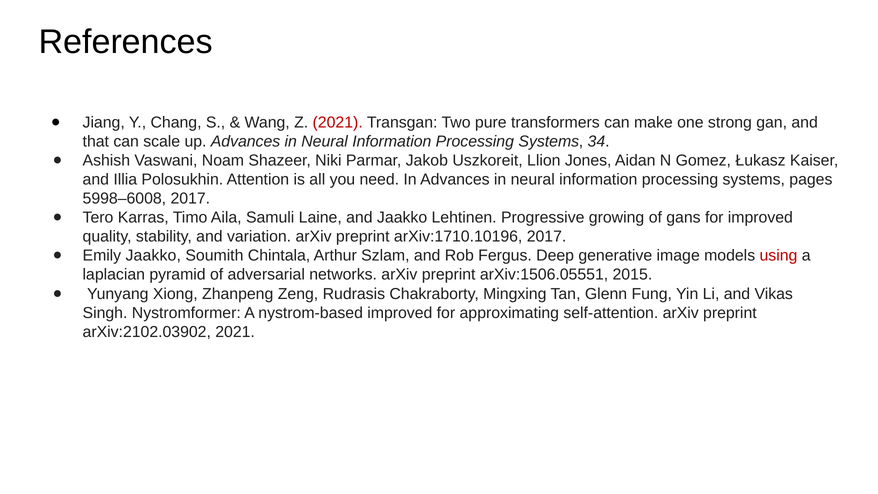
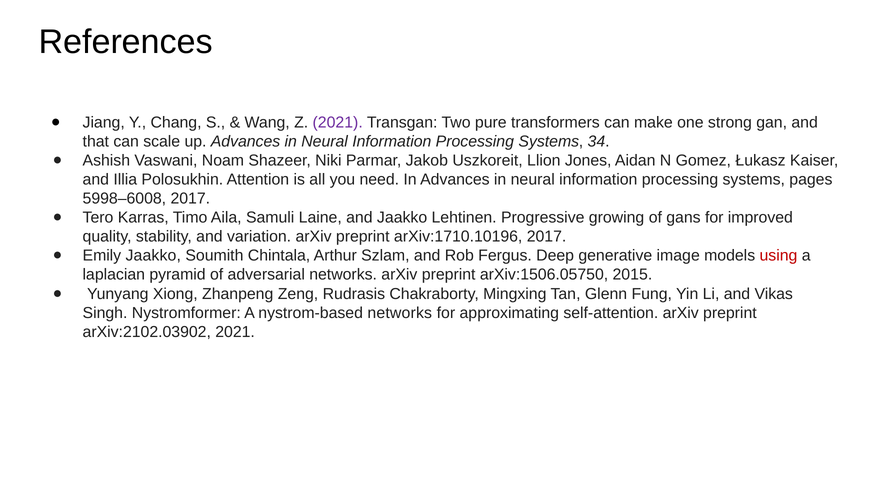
2021 at (338, 122) colour: red -> purple
arXiv:1506.05551: arXiv:1506.05551 -> arXiv:1506.05750
nystrom-based improved: improved -> networks
